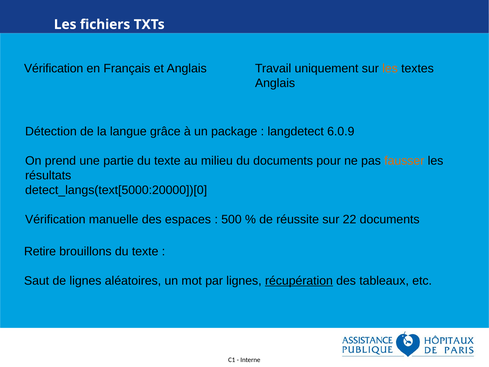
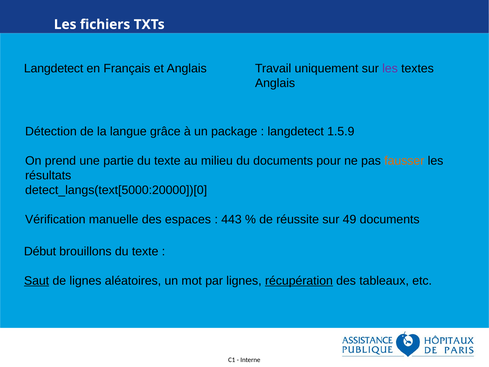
Vérification at (54, 68): Vérification -> Langdetect
les at (390, 68) colour: orange -> purple
6.0.9: 6.0.9 -> 1.5.9
500: 500 -> 443
22: 22 -> 49
Retire: Retire -> Début
Saut underline: none -> present
